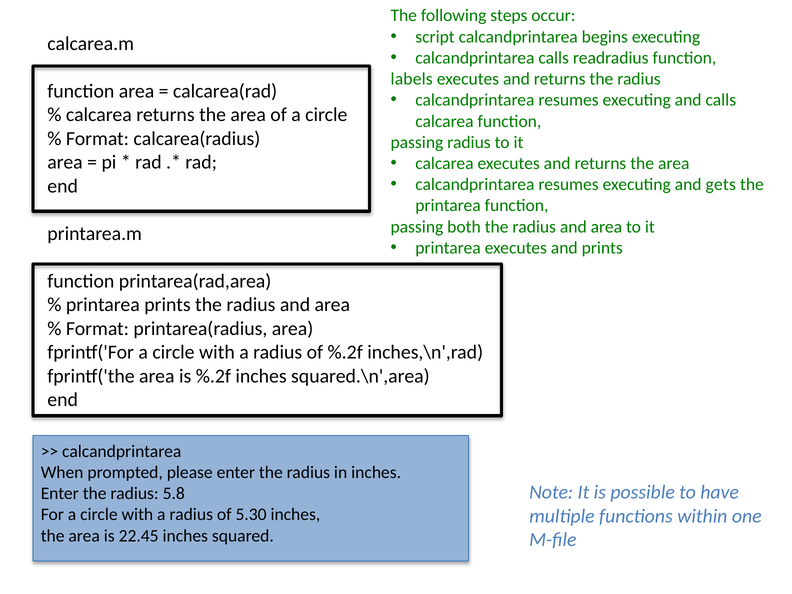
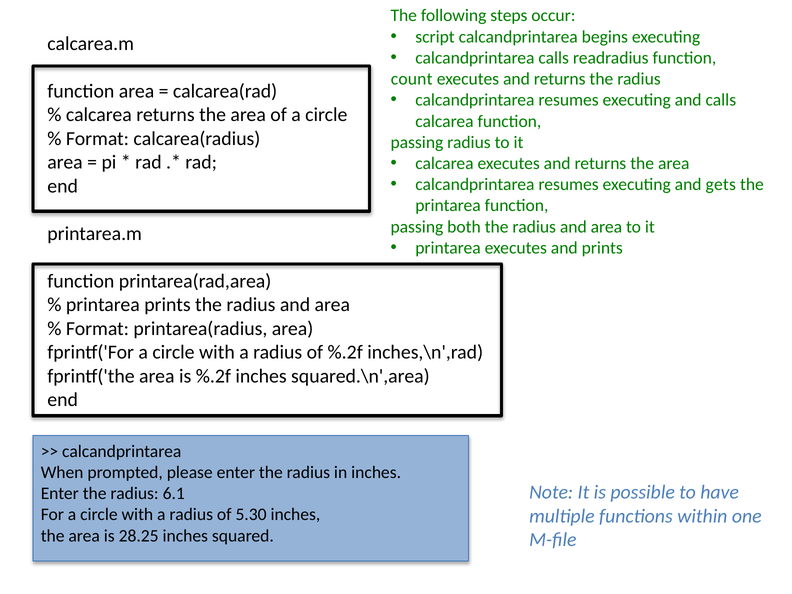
labels: labels -> count
5.8: 5.8 -> 6.1
22.45: 22.45 -> 28.25
